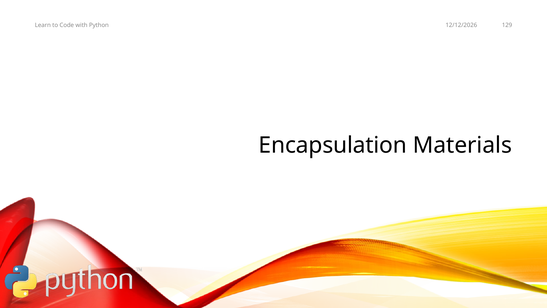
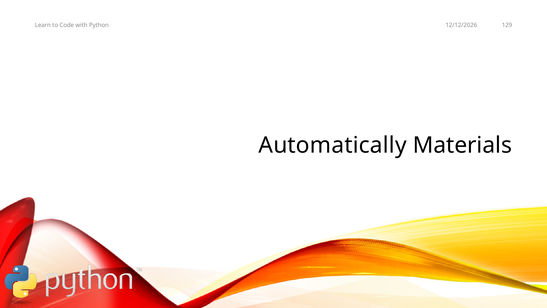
Encapsulation: Encapsulation -> Automatically
